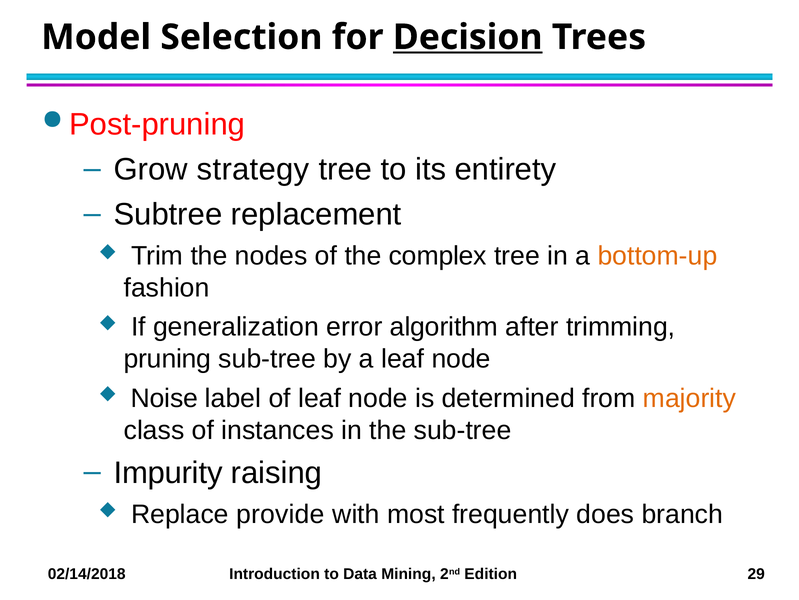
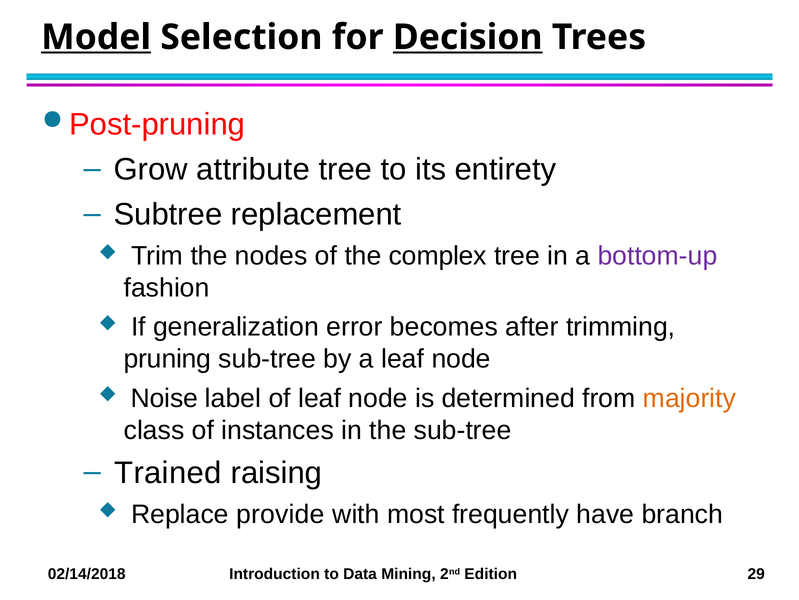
Model underline: none -> present
strategy: strategy -> attribute
bottom-up colour: orange -> purple
algorithm: algorithm -> becomes
Impurity: Impurity -> Trained
does: does -> have
